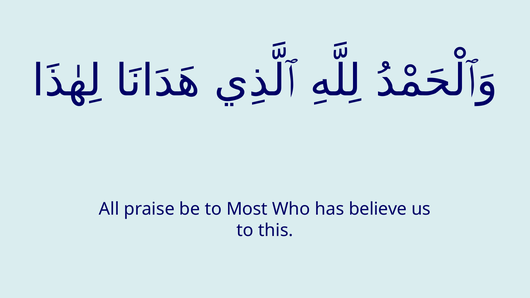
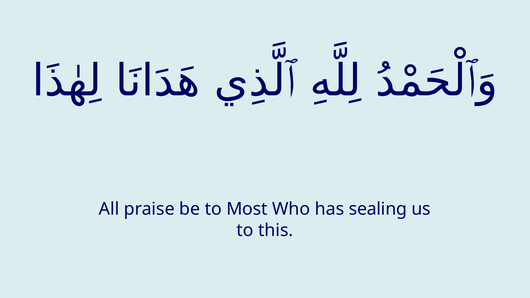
believe: believe -> sealing
